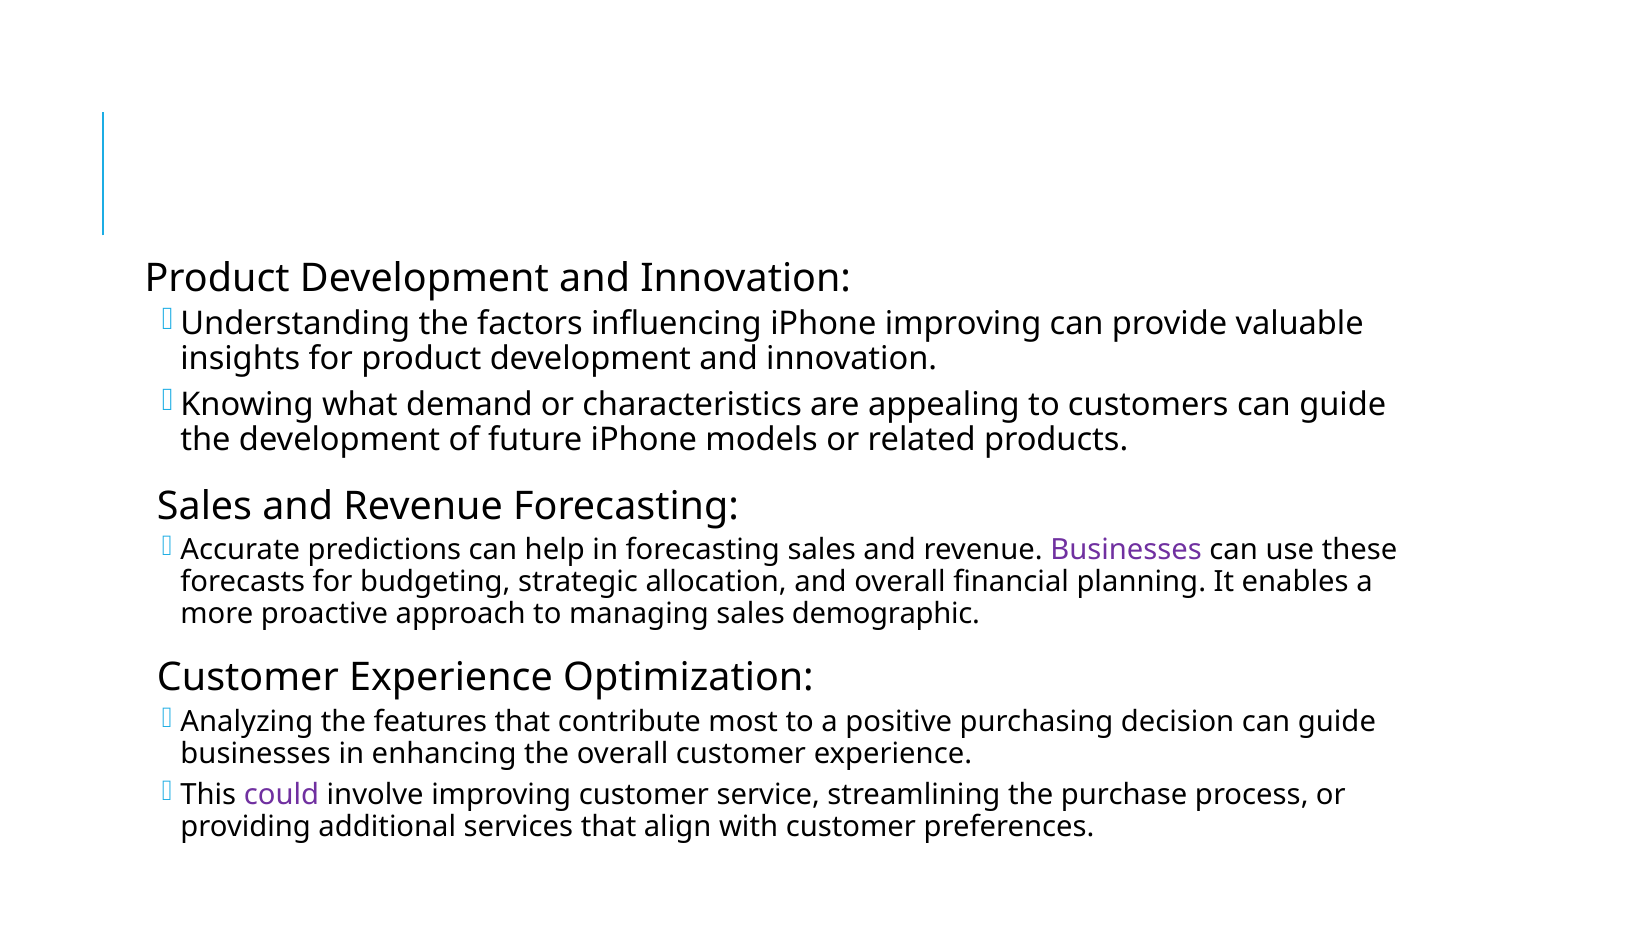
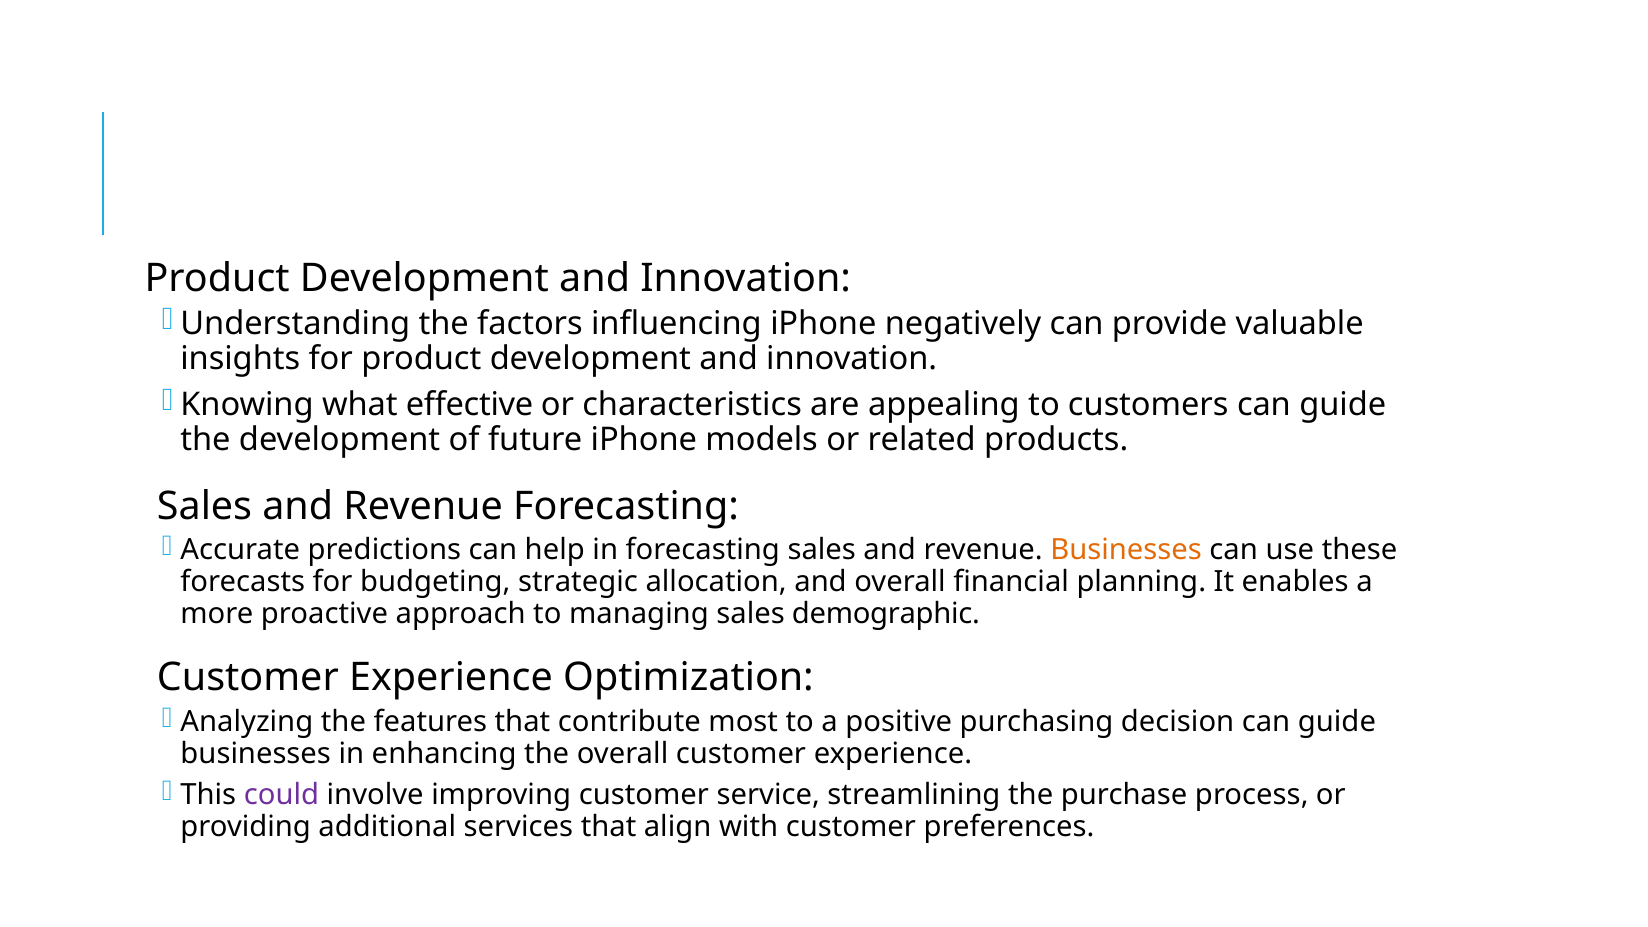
iPhone improving: improving -> negatively
demand: demand -> effective
Businesses at (1126, 550) colour: purple -> orange
